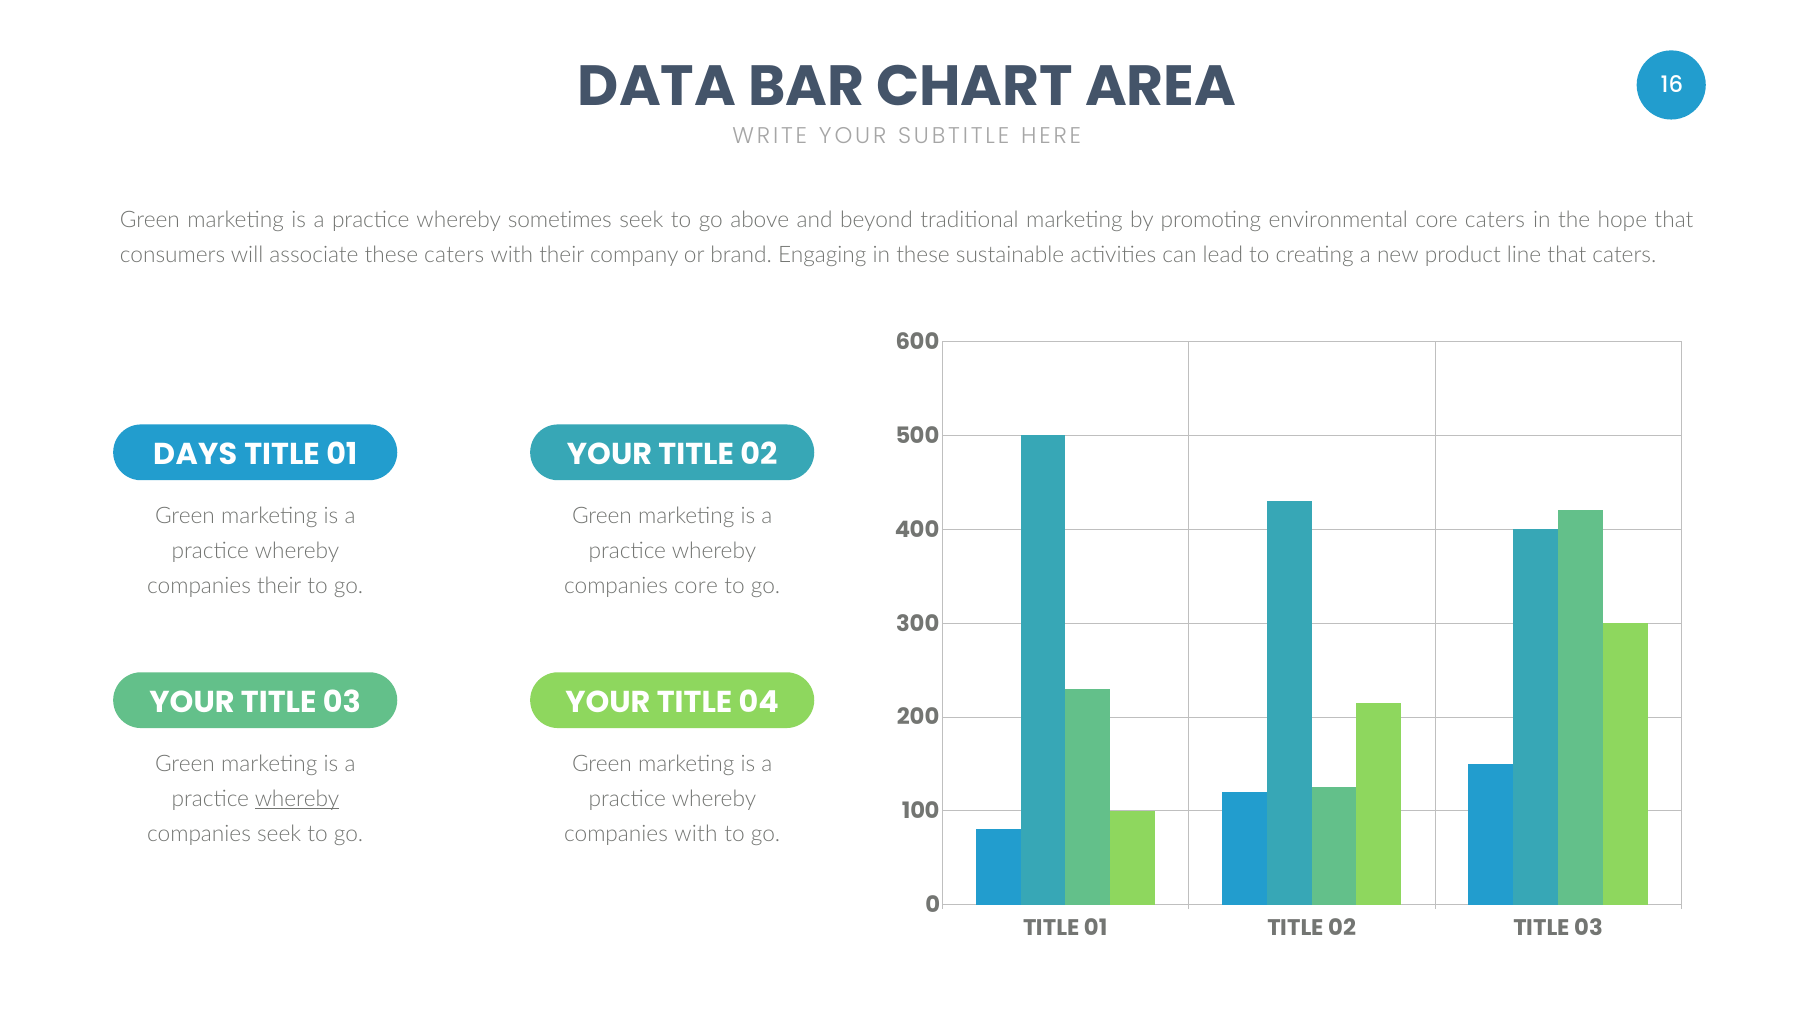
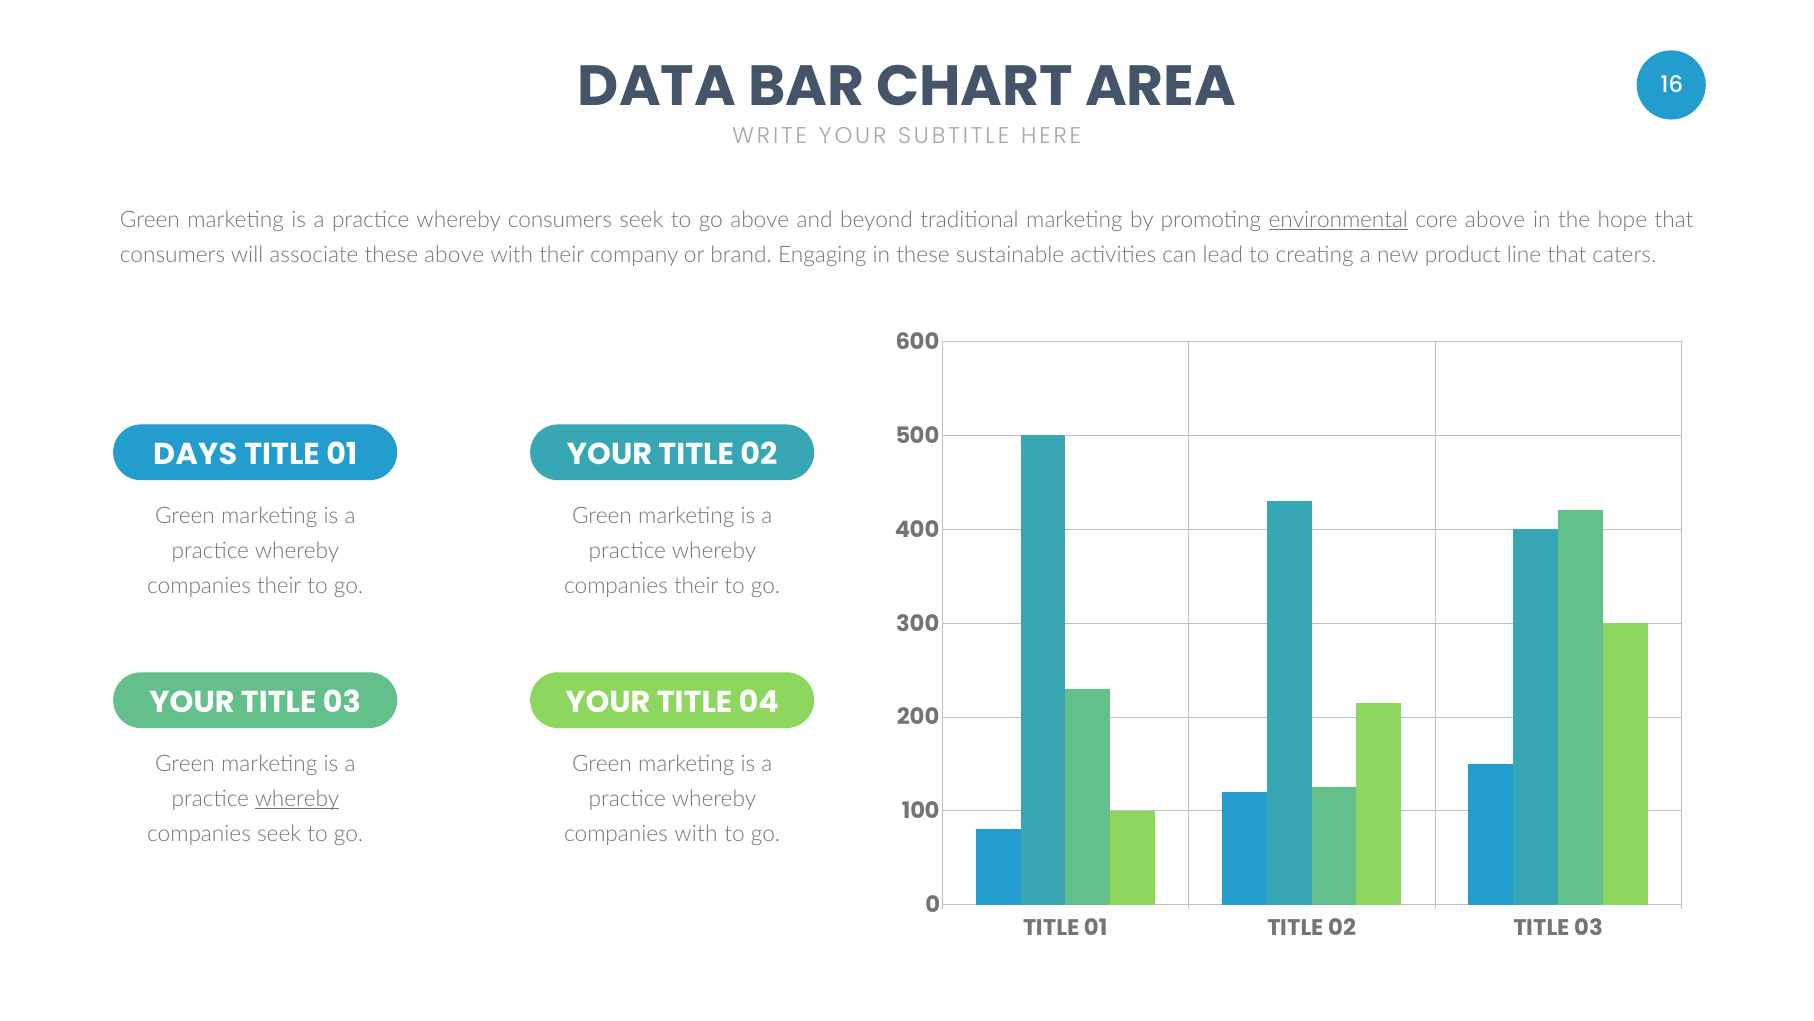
whereby sometimes: sometimes -> consumers
environmental underline: none -> present
core caters: caters -> above
these caters: caters -> above
core at (696, 586): core -> their
